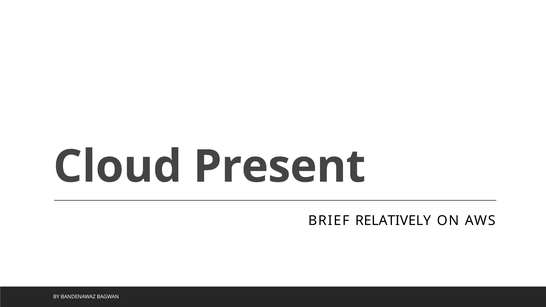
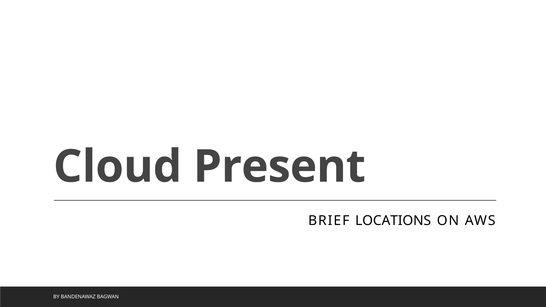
RELATIVELY: RELATIVELY -> LOCATIONS
